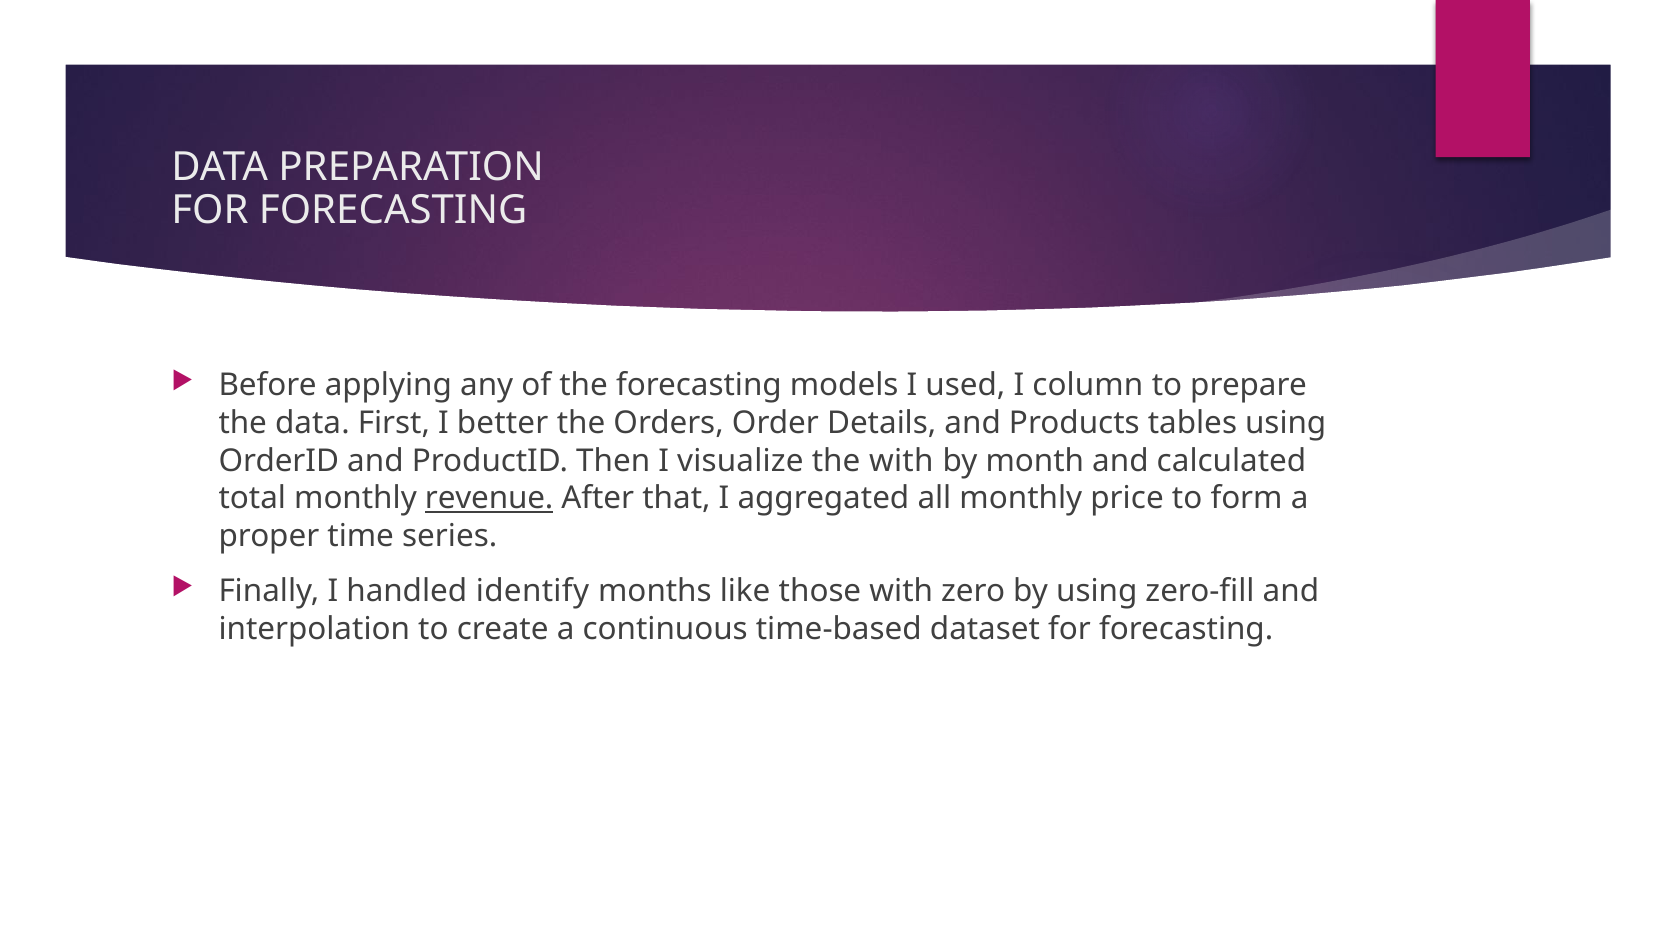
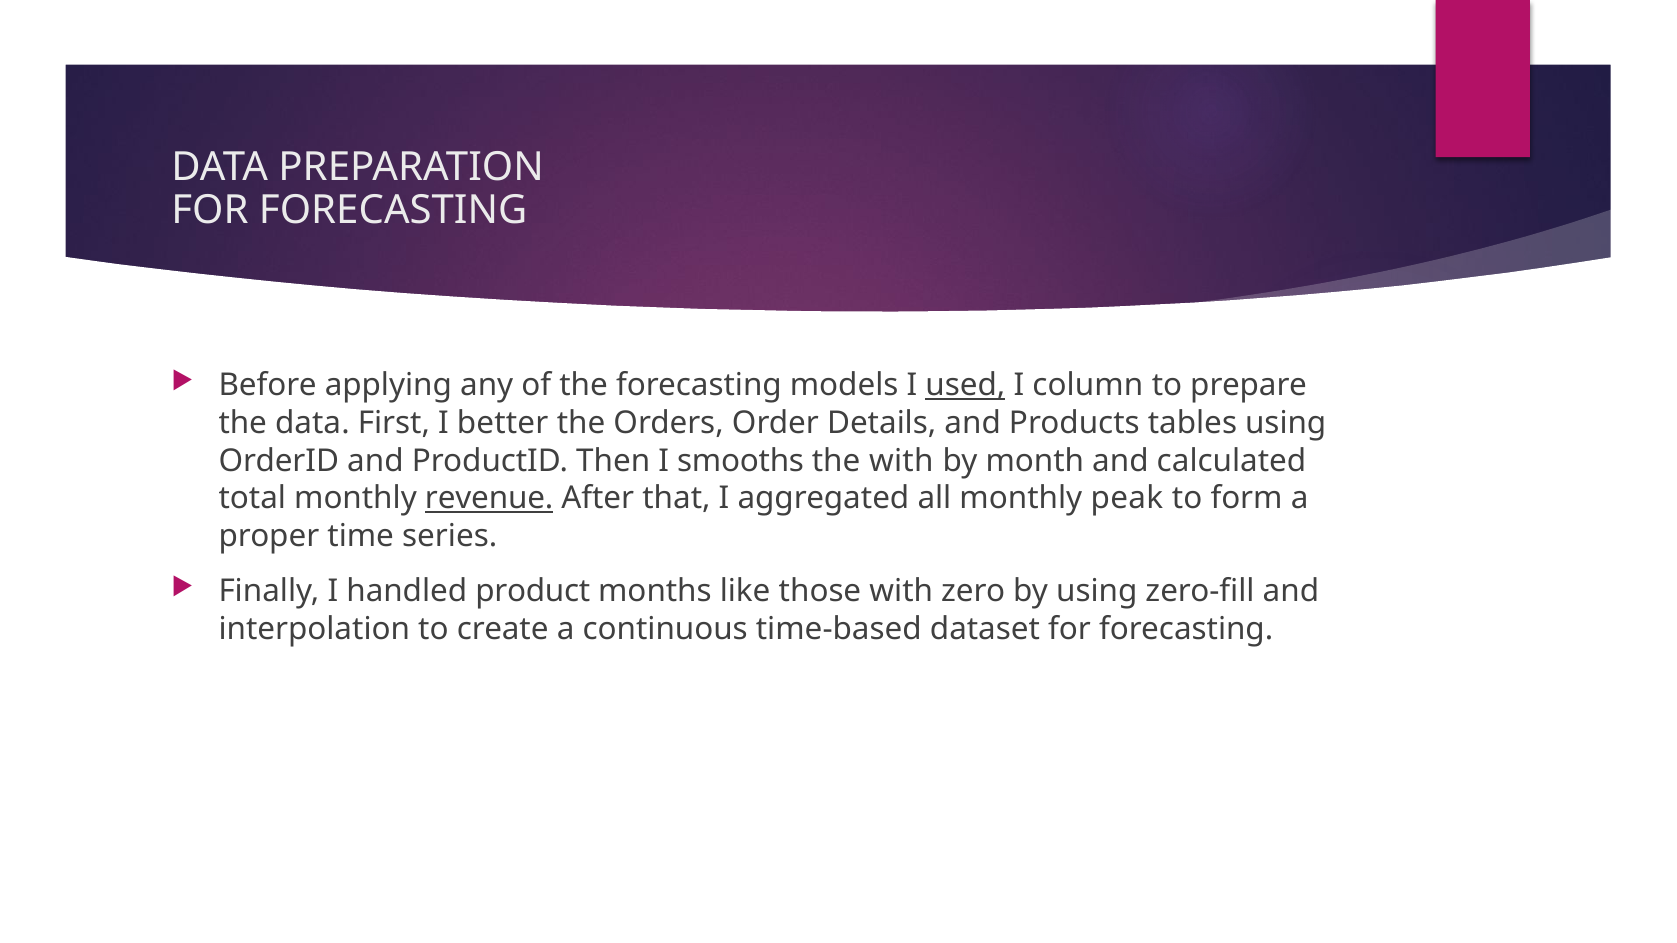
used underline: none -> present
visualize: visualize -> smooths
price: price -> peak
identify: identify -> product
